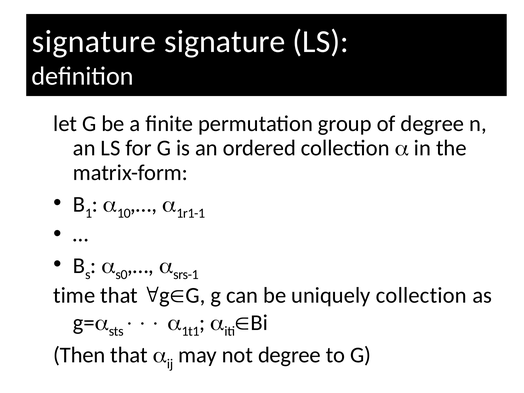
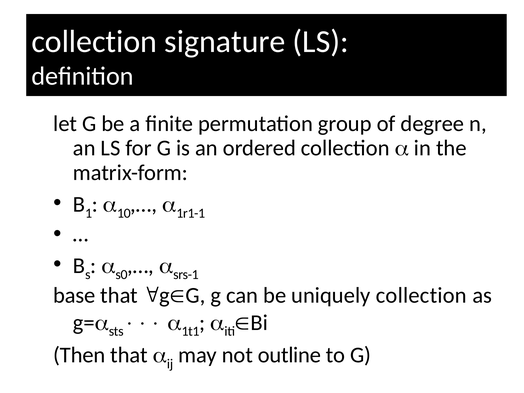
signature at (94, 42): signature -> collection
time: time -> base
not degree: degree -> outline
